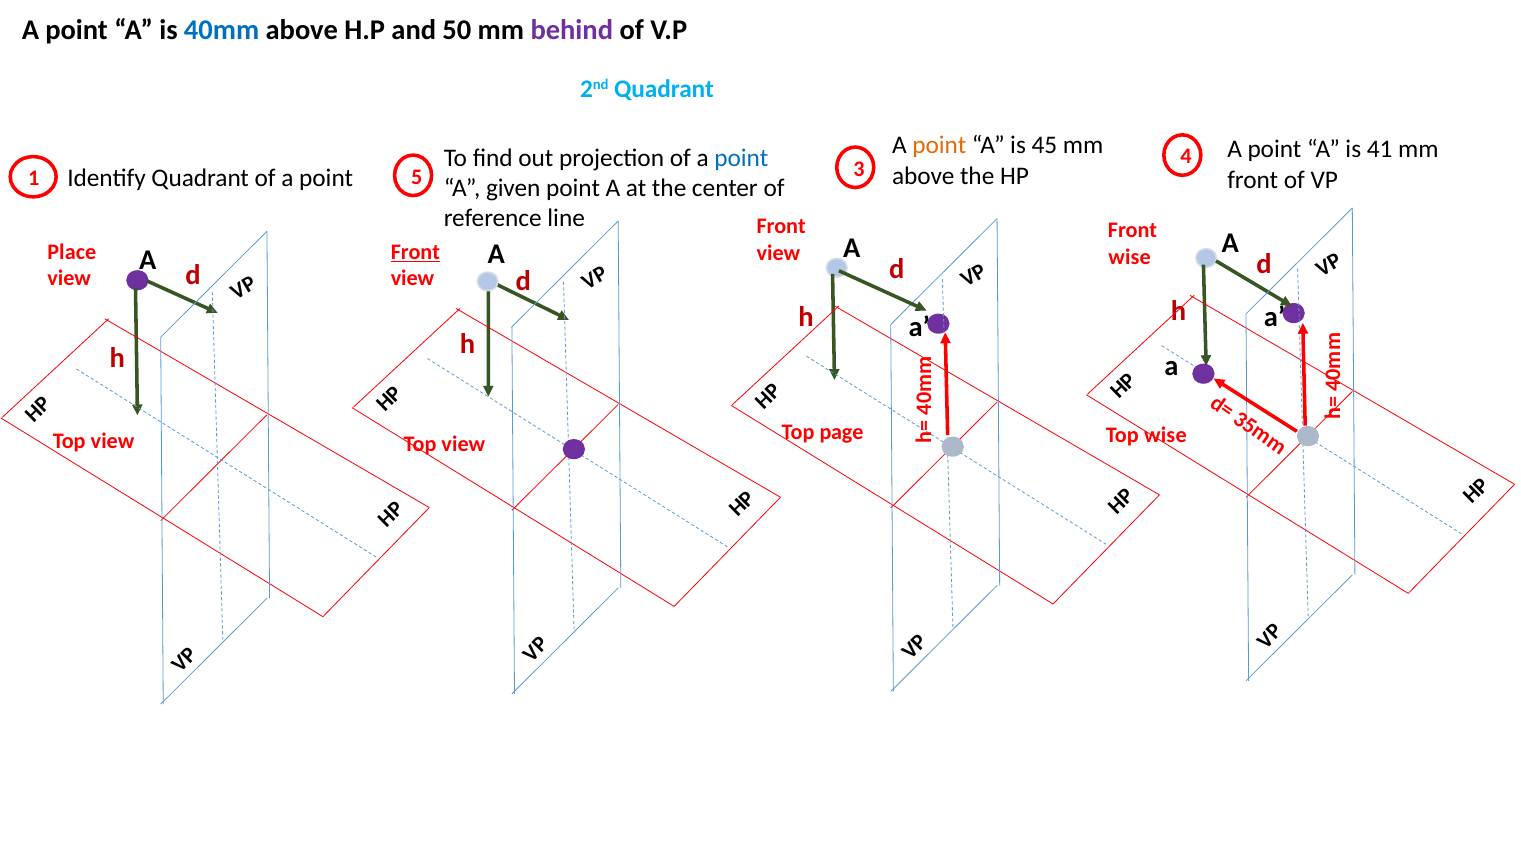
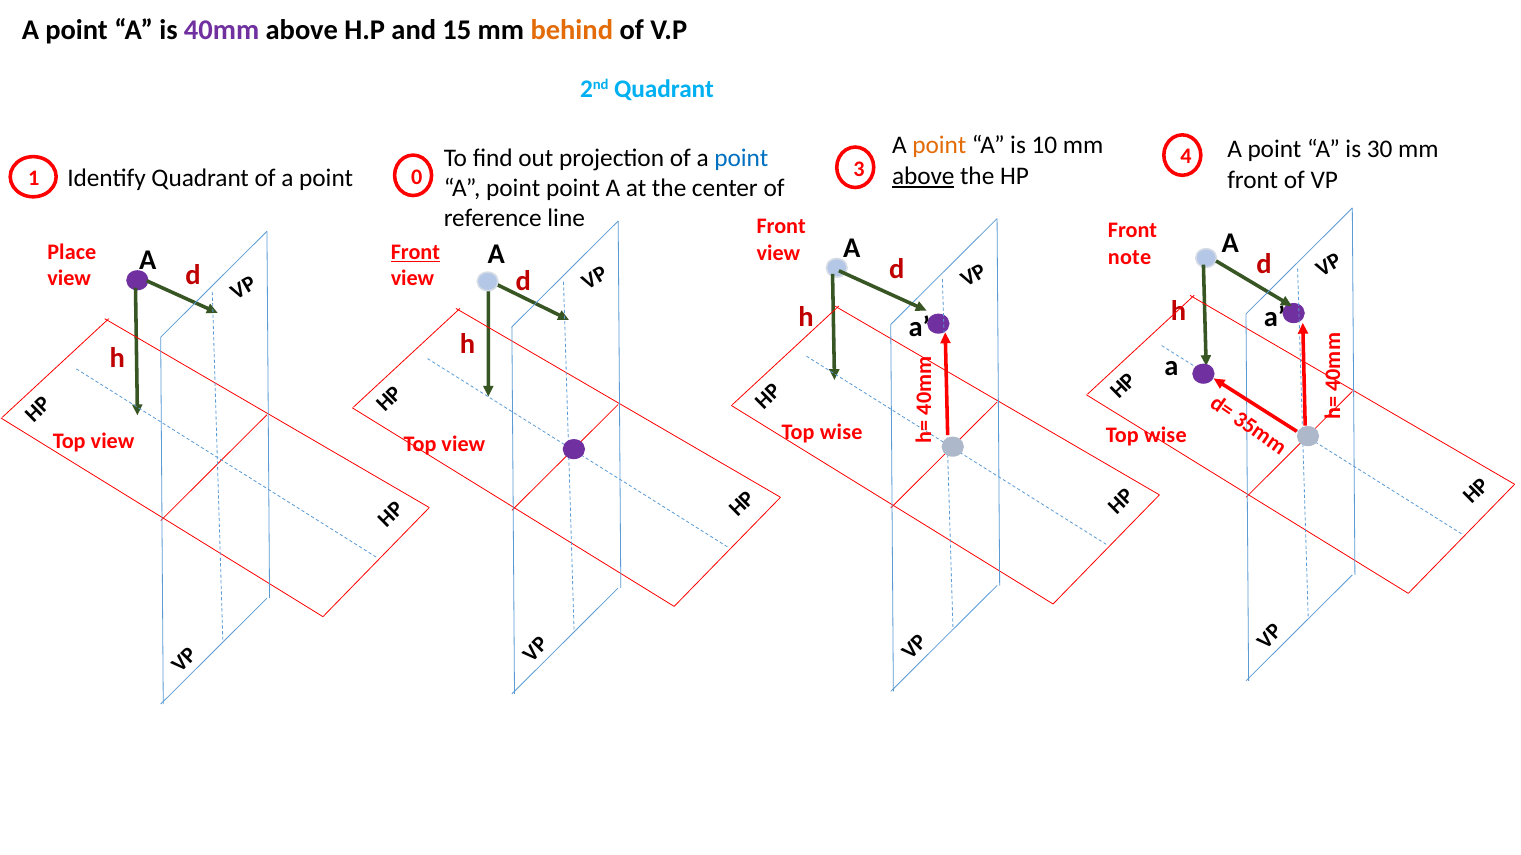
40mm colour: blue -> purple
50: 50 -> 15
behind colour: purple -> orange
45: 45 -> 10
41: 41 -> 30
above at (923, 176) underline: none -> present
point 5: 5 -> 0
given at (513, 188): given -> point
wise at (1130, 257): wise -> note
page at (841, 433): page -> wise
